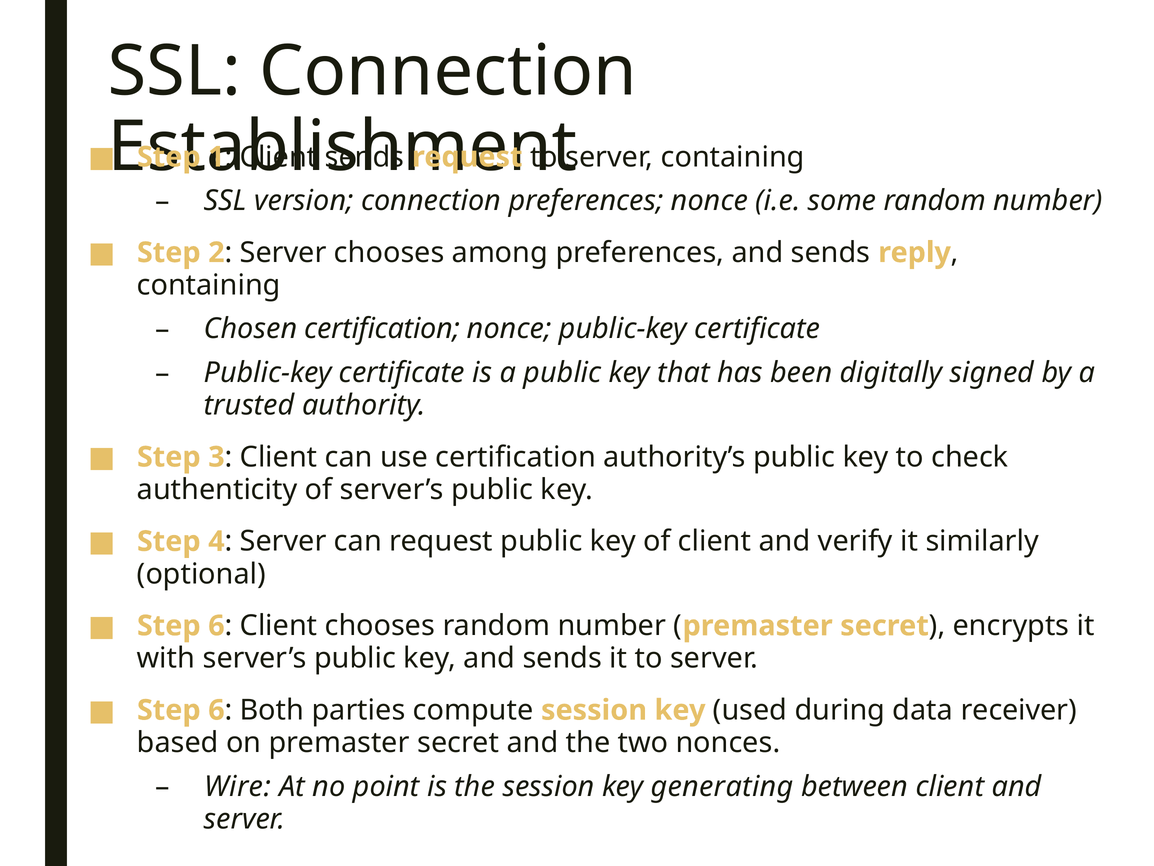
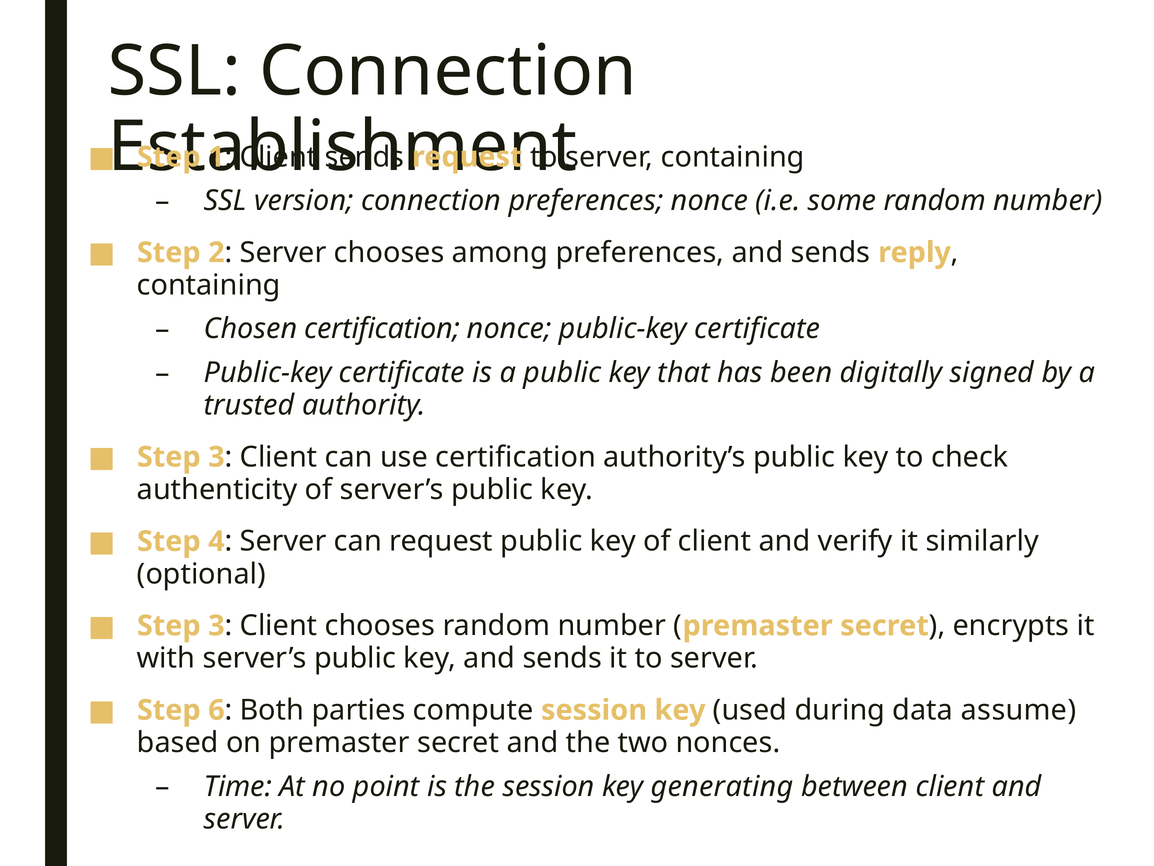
6 at (216, 625): 6 -> 3
receiver: receiver -> assume
Wire: Wire -> Time
